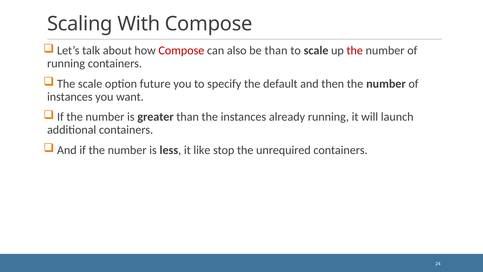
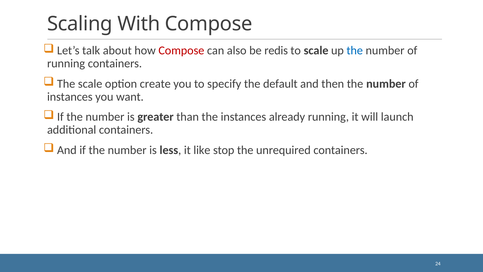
be than: than -> redis
the at (355, 51) colour: red -> blue
future: future -> create
